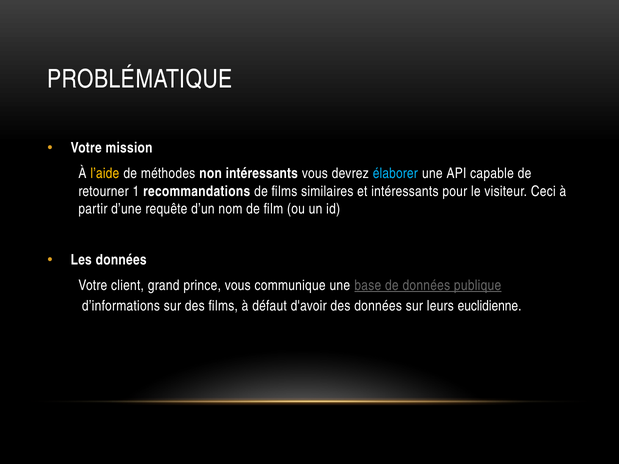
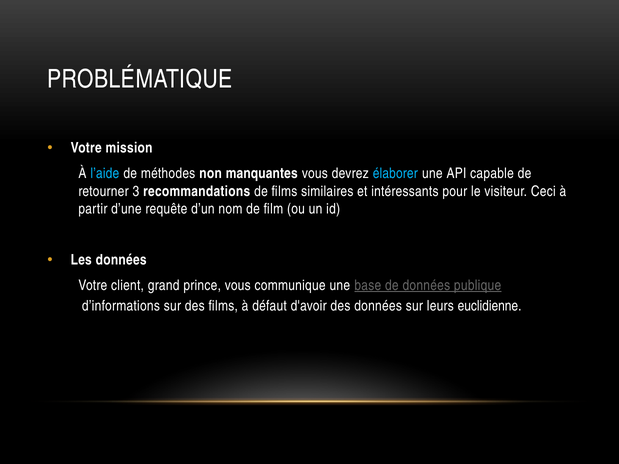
l’aide colour: yellow -> light blue
non intéressants: intéressants -> manquantes
1: 1 -> 3
